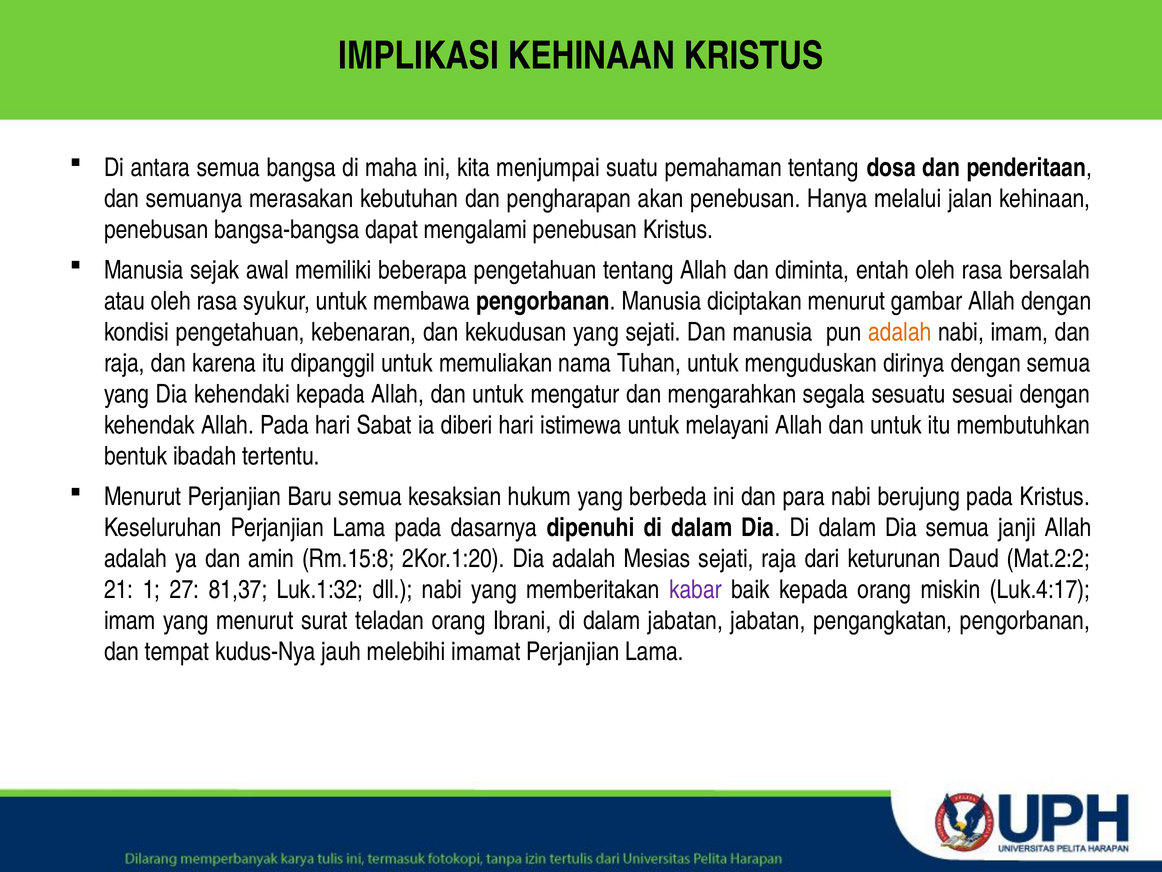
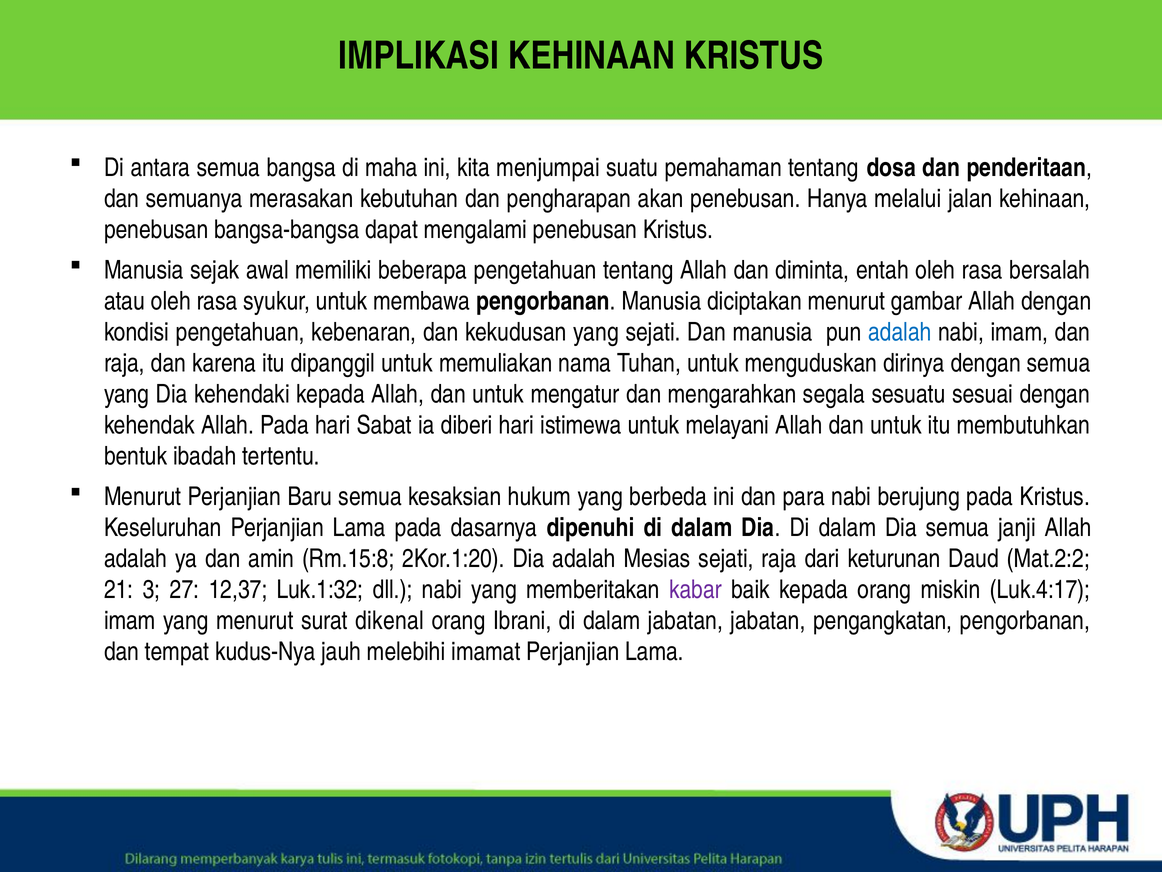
adalah at (900, 332) colour: orange -> blue
1: 1 -> 3
81,37: 81,37 -> 12,37
teladan: teladan -> dikenal
